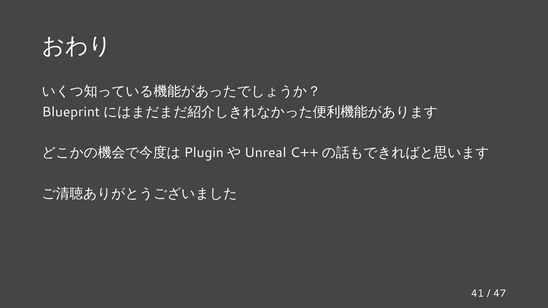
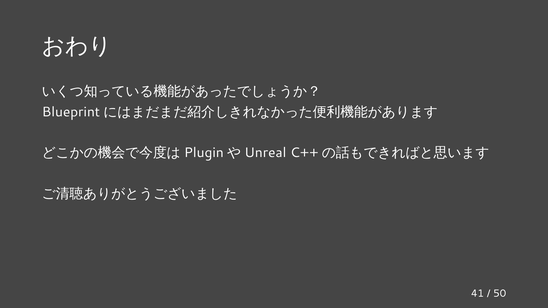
47: 47 -> 50
